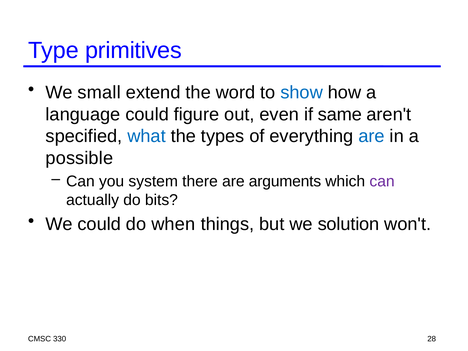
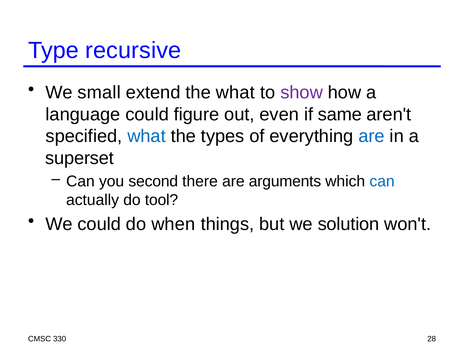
primitives: primitives -> recursive
the word: word -> what
show colour: blue -> purple
possible: possible -> superset
system: system -> second
can at (382, 181) colour: purple -> blue
bits: bits -> tool
